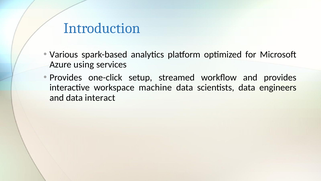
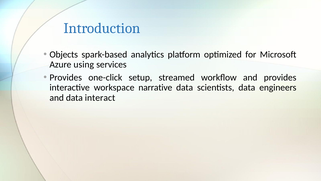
Various: Various -> Objects
machine: machine -> narrative
